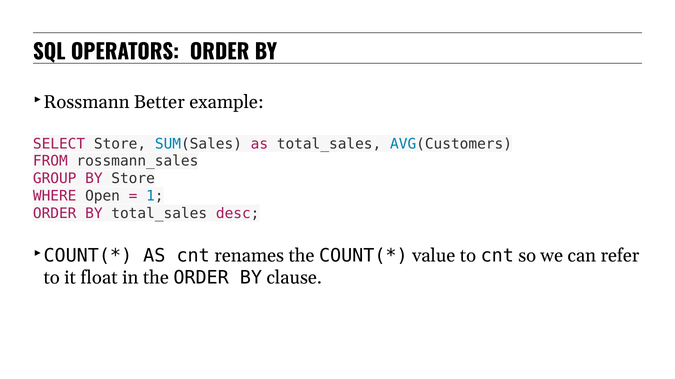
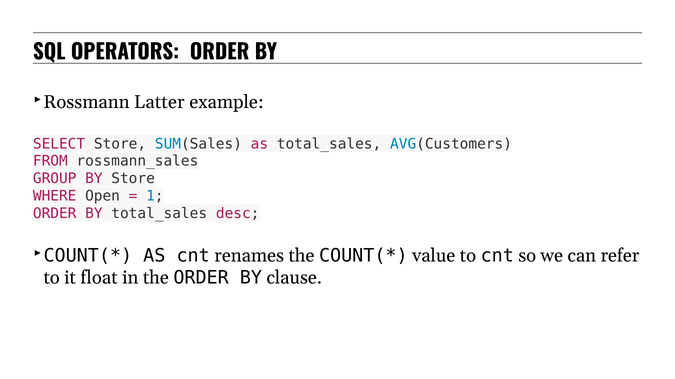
Better: Better -> Latter
